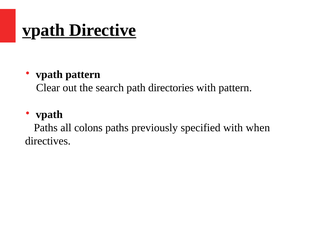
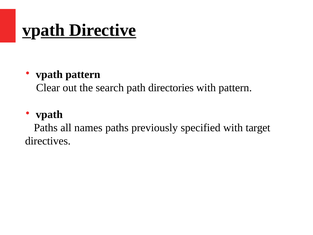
colons: colons -> names
when: when -> target
